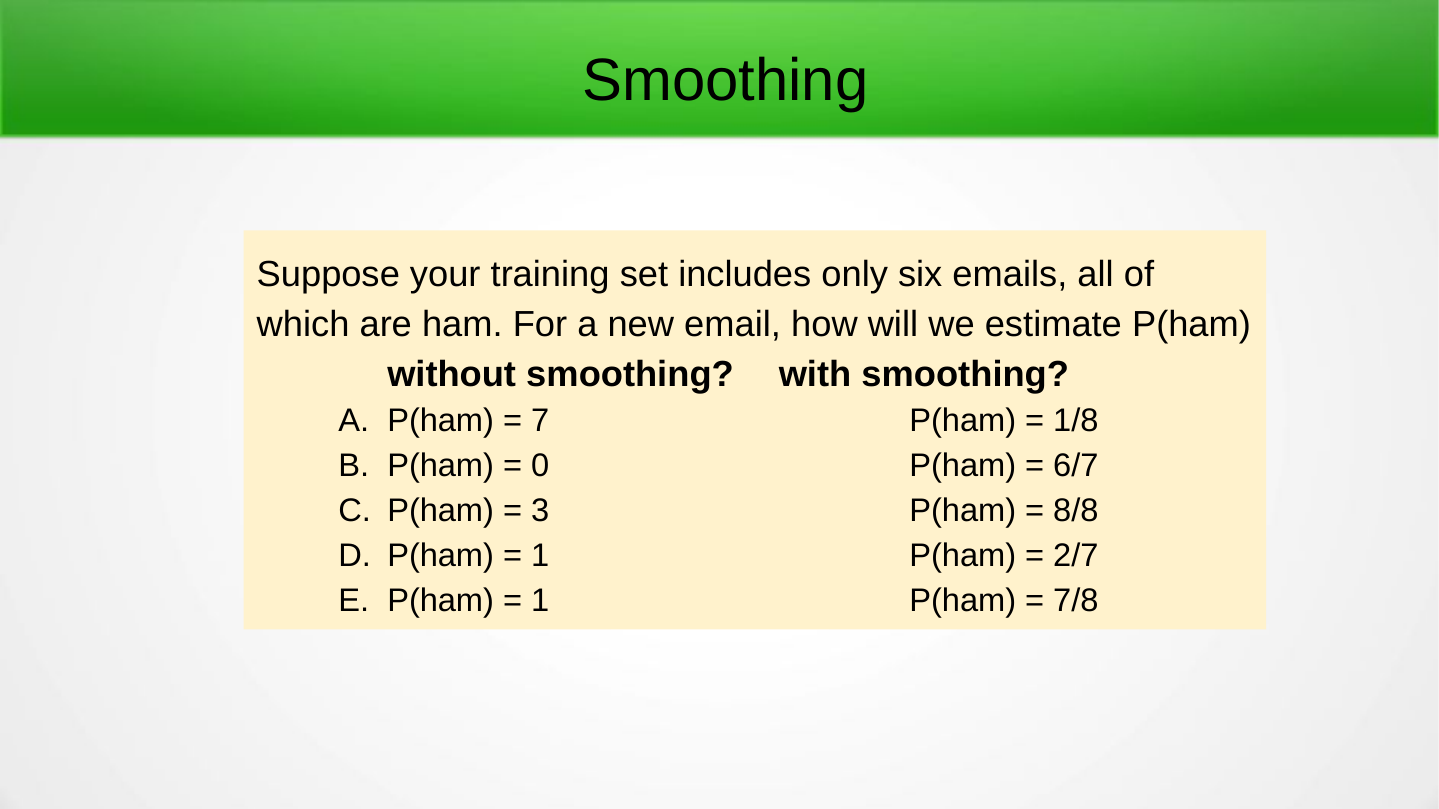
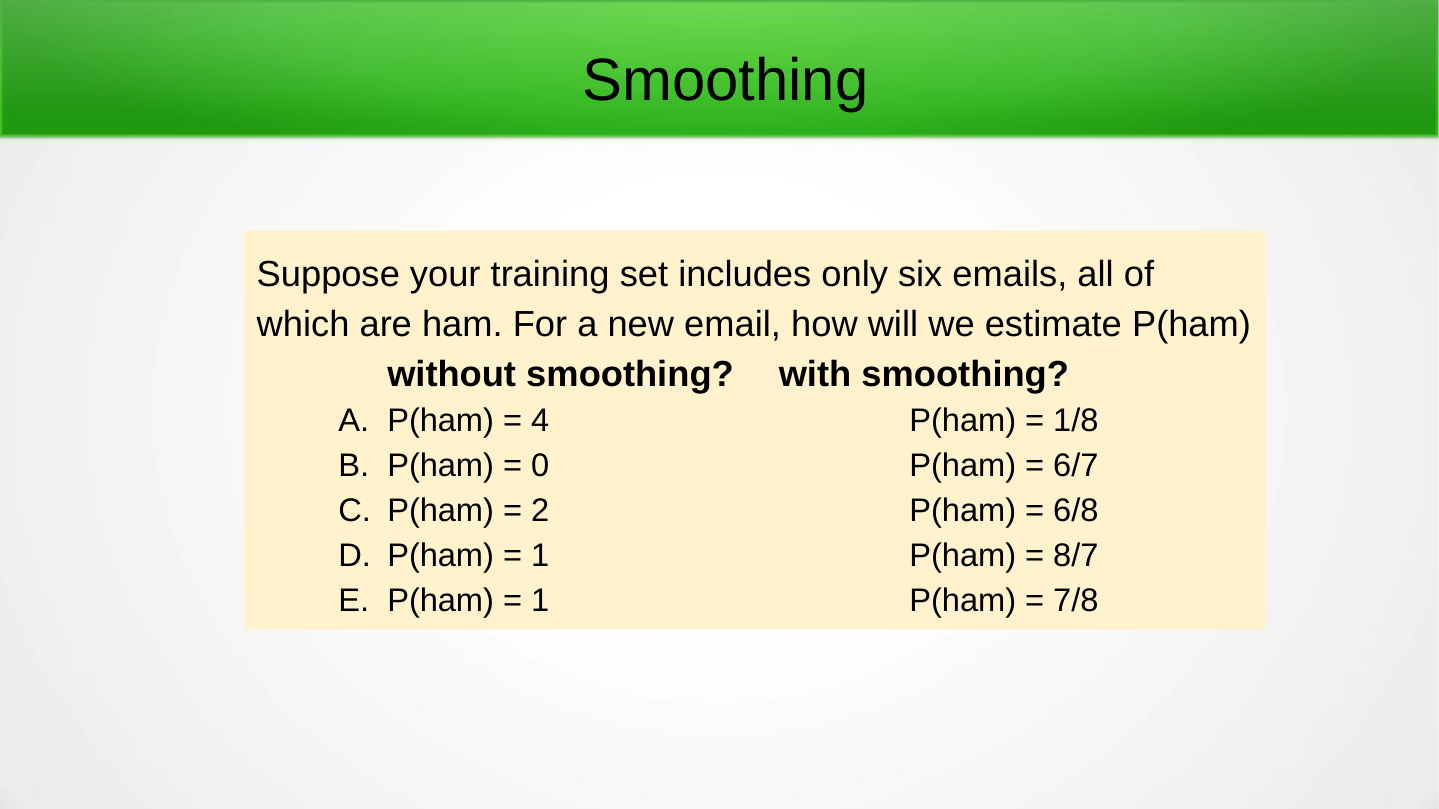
7: 7 -> 4
3: 3 -> 2
8/8: 8/8 -> 6/8
2/7: 2/7 -> 8/7
